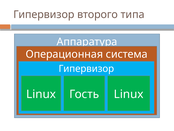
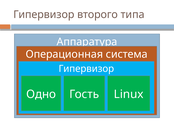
Linux at (41, 94): Linux -> Одно
